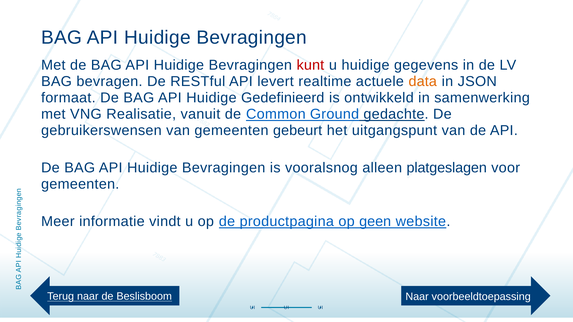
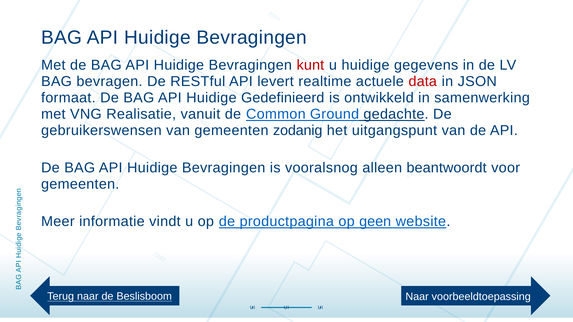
data colour: orange -> red
gebeurt: gebeurt -> zodanig
platgeslagen: platgeslagen -> beantwoordt
